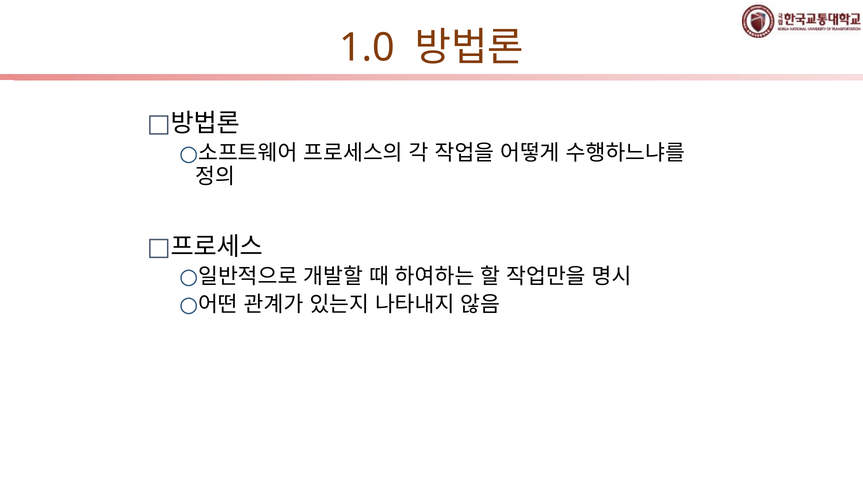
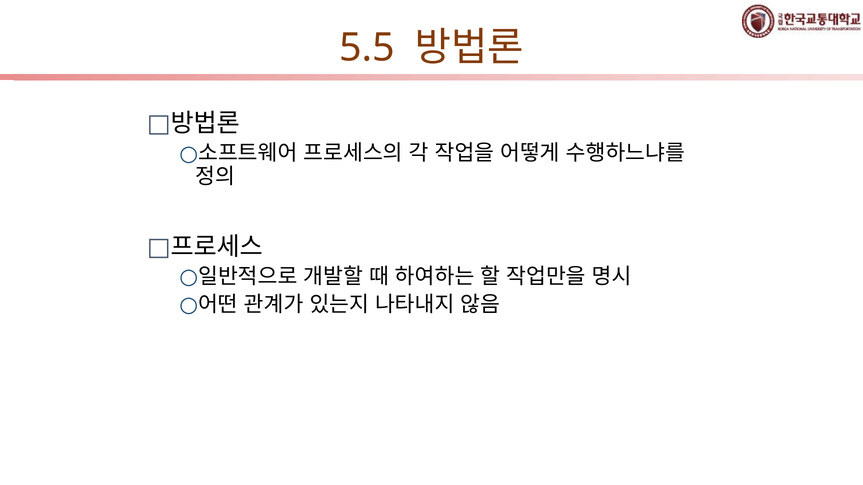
1.0: 1.0 -> 5.5
